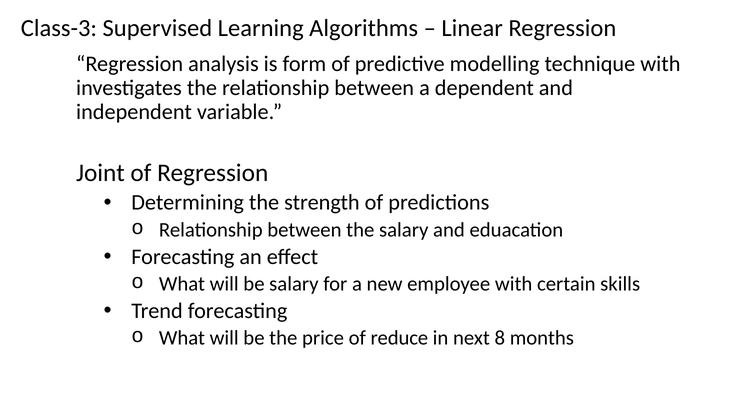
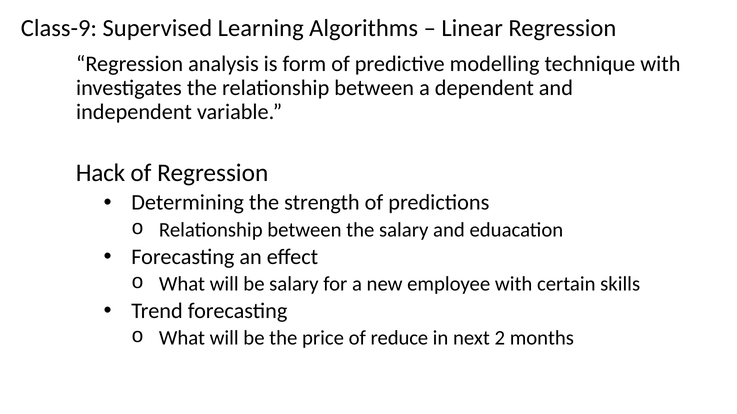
Class-3: Class-3 -> Class-9
Joint: Joint -> Hack
8: 8 -> 2
